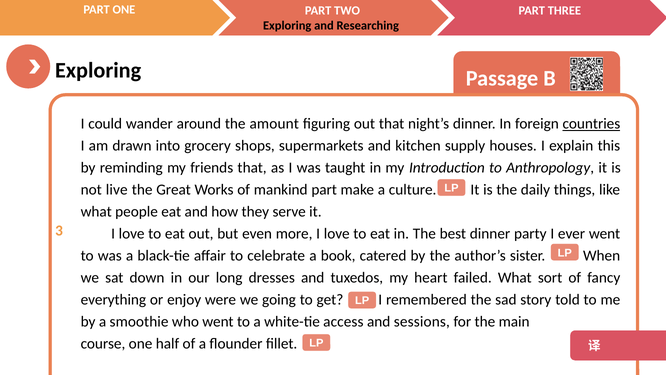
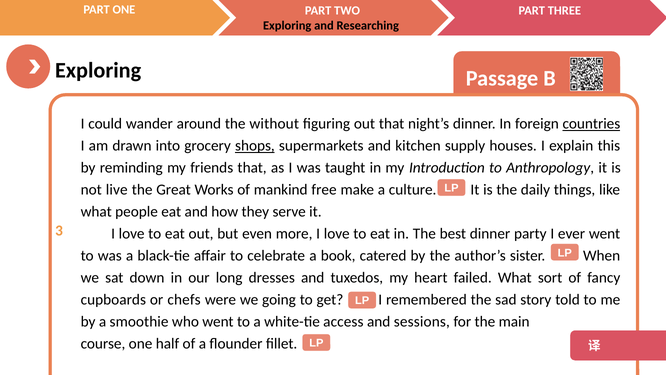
amount: amount -> without
shops underline: none -> present
mankind part: part -> free
everything: everything -> cupboards
enjoy: enjoy -> chefs
